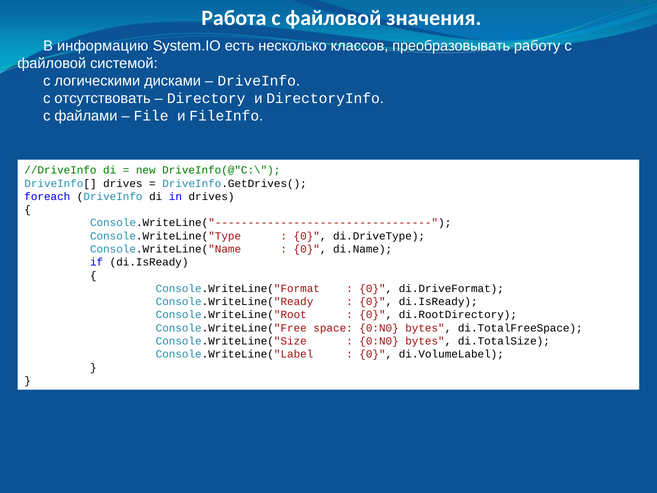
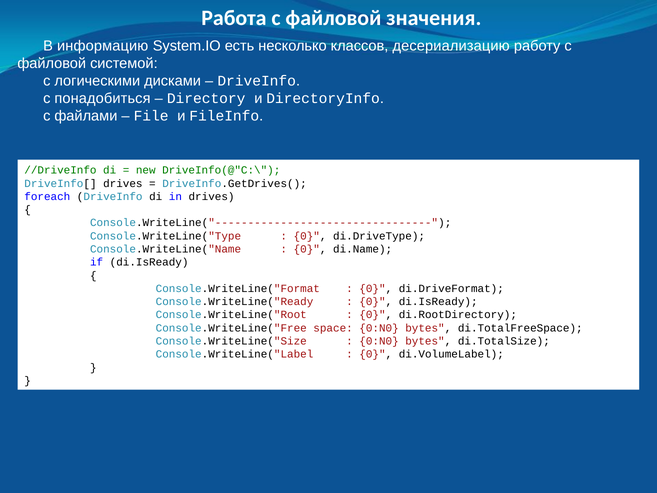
преобразовывать: преобразовывать -> десериализацию
отсутствовать: отсутствовать -> понадобиться
